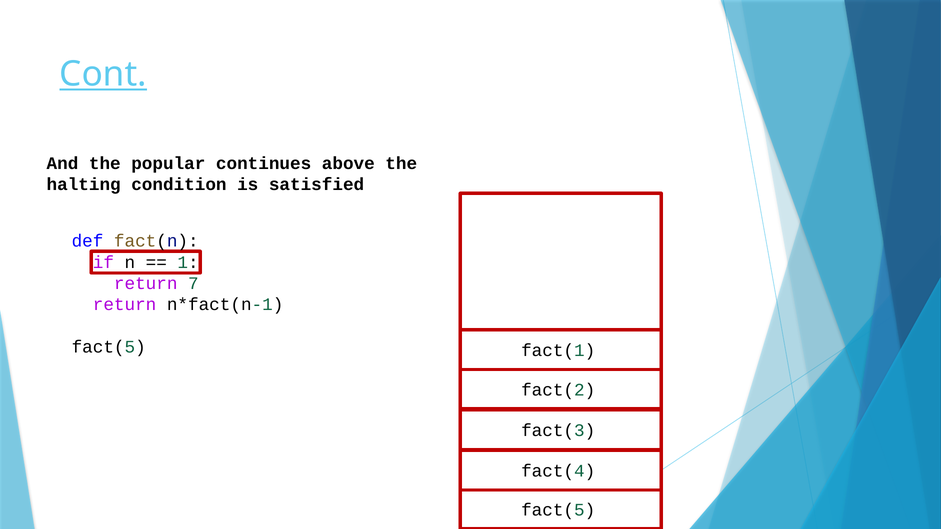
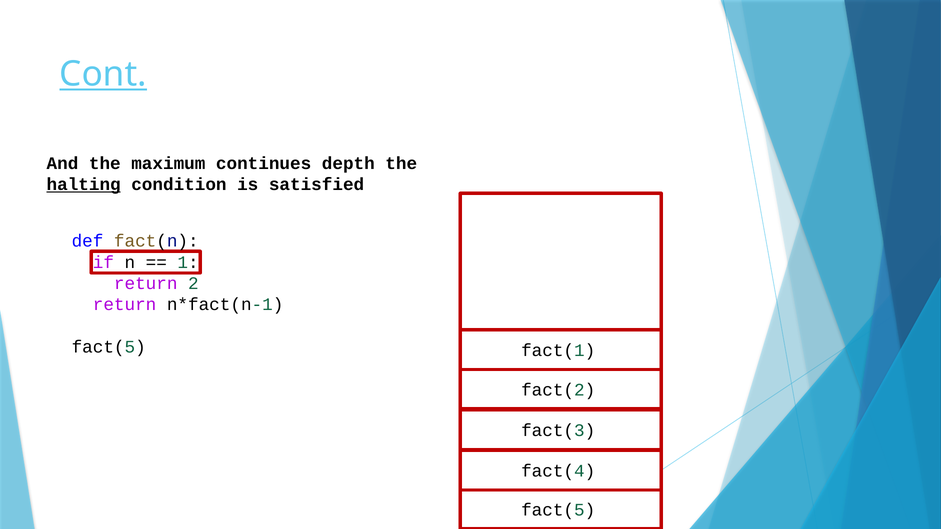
popular: popular -> maximum
above: above -> depth
halting underline: none -> present
7: 7 -> 2
